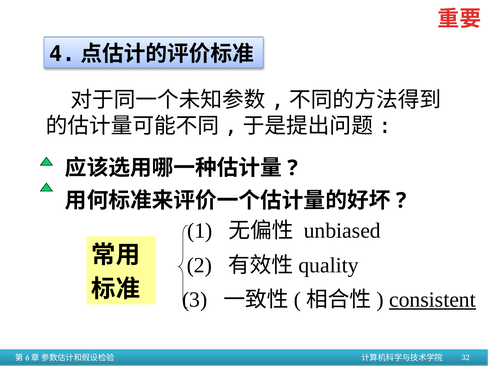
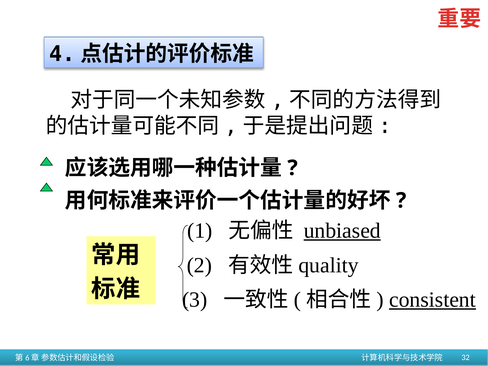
unbiased underline: none -> present
